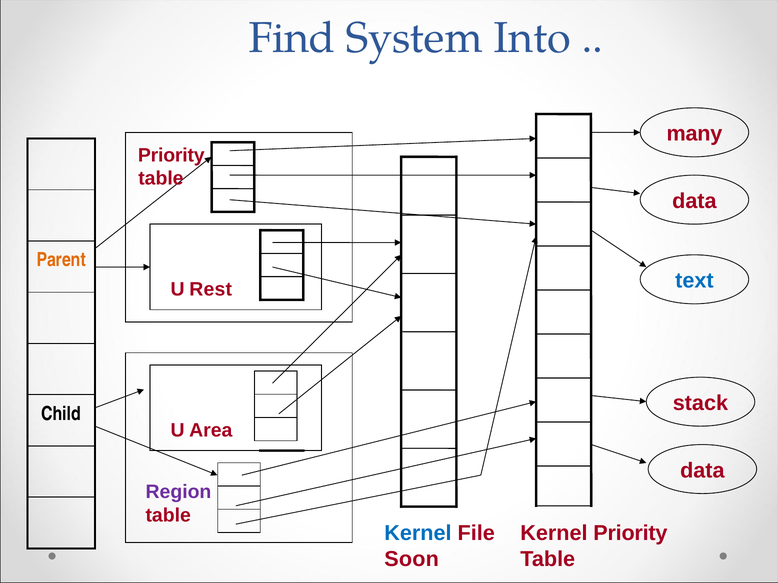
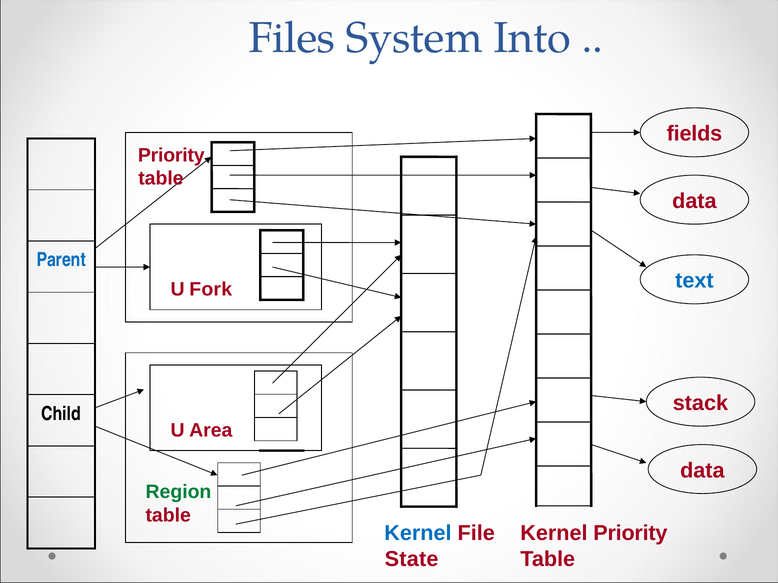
Find: Find -> Files
many: many -> fields
Parent colour: orange -> blue
Rest: Rest -> Fork
Region colour: purple -> green
Soon: Soon -> State
